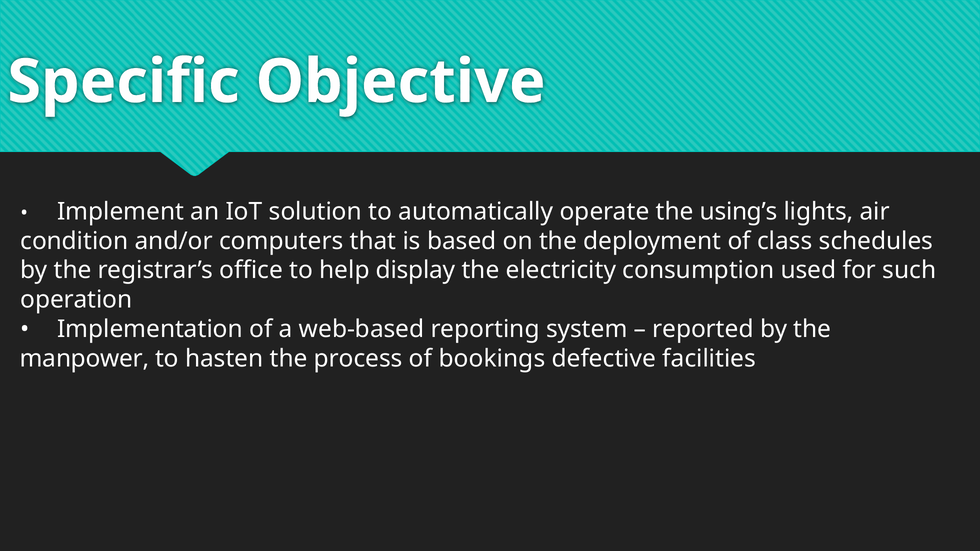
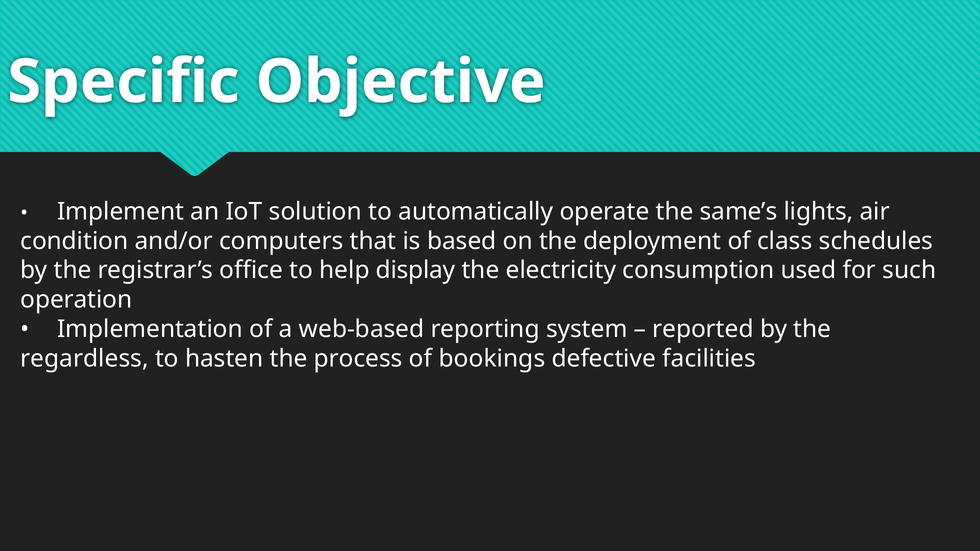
using’s: using’s -> same’s
manpower: manpower -> regardless
